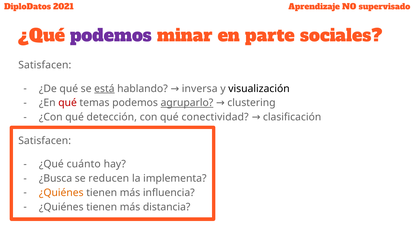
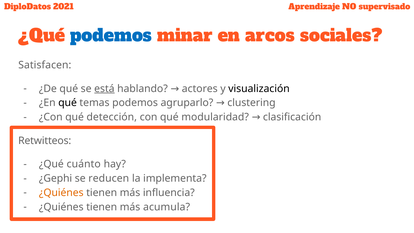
podemos at (111, 36) colour: purple -> blue
parte: parte -> arcos
inversa: inversa -> actores
qué at (68, 103) colour: red -> black
agruparlo underline: present -> none
conectividad: conectividad -> modularidad
Satisfacen at (45, 141): Satisfacen -> Retwitteos
¿Busca: ¿Busca -> ¿Gephi
distancia: distancia -> acumula
